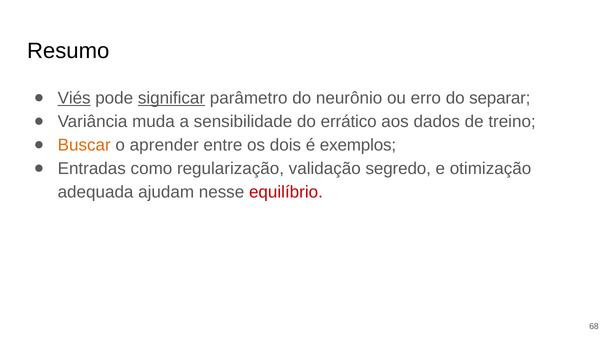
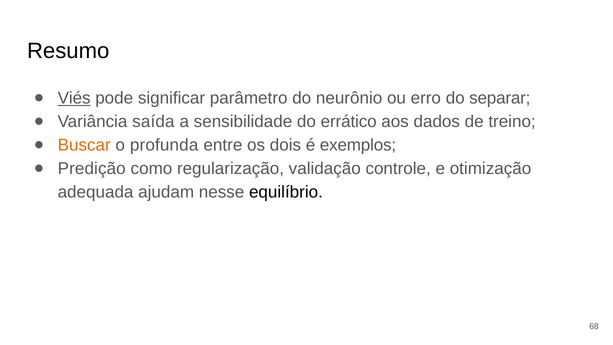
significar underline: present -> none
muda: muda -> saída
aprender: aprender -> profunda
Entradas: Entradas -> Predição
segredo: segredo -> controle
equilíbrio colour: red -> black
